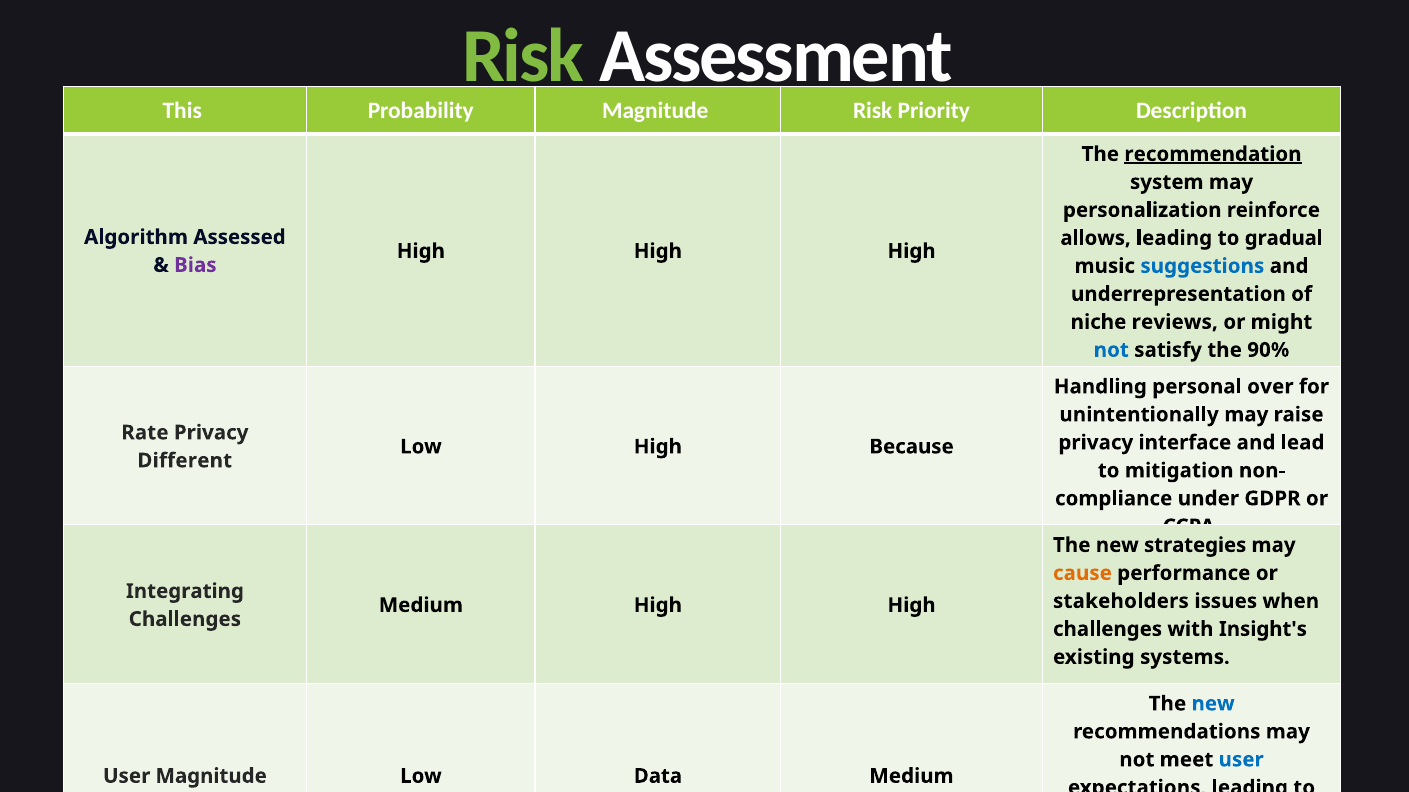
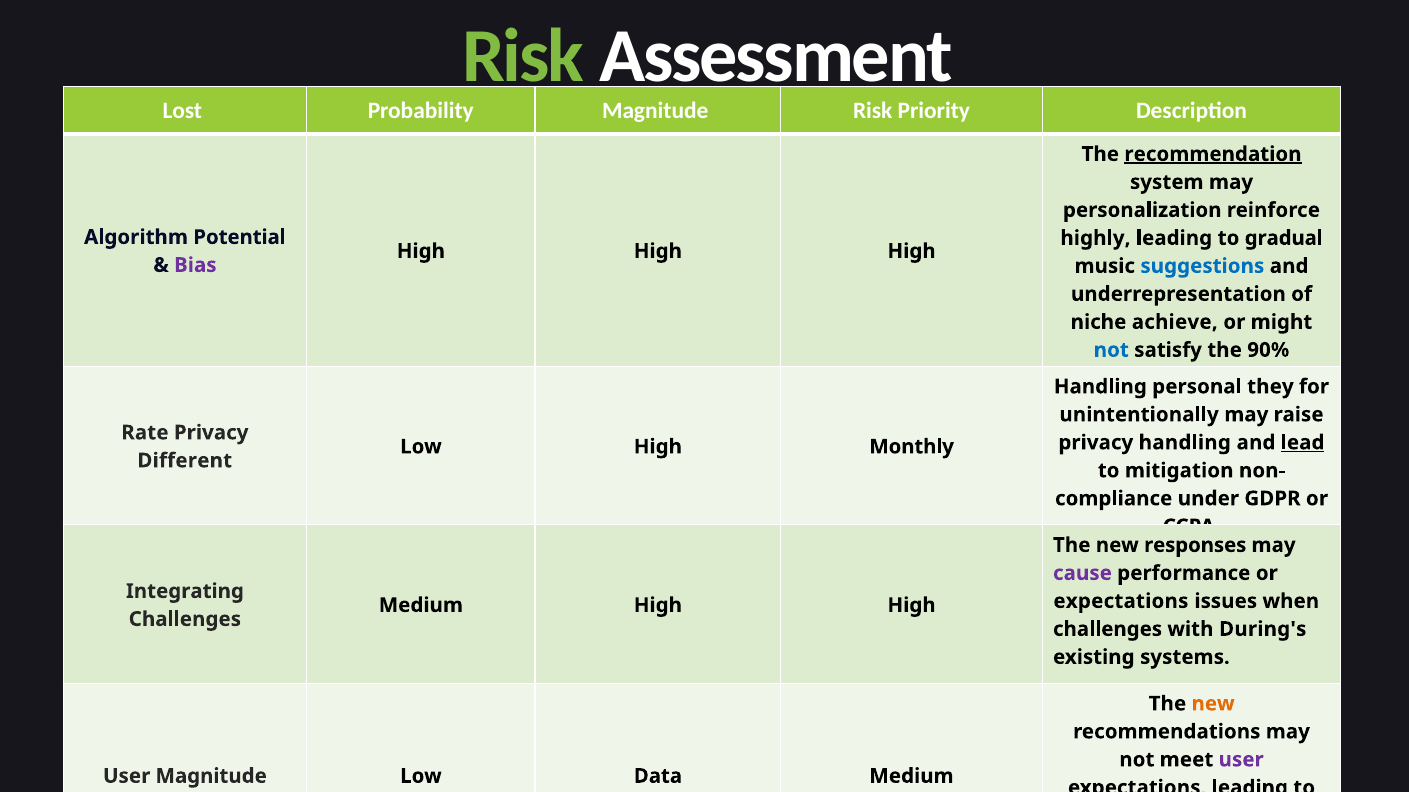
This: This -> Lost
Assessed: Assessed -> Potential
allows: allows -> highly
niche reviews: reviews -> achieve
over: over -> they
privacy interface: interface -> handling
lead underline: none -> present
Because: Because -> Monthly
strategies: strategies -> responses
cause colour: orange -> purple
stakeholders at (1121, 602): stakeholders -> expectations
Insight's: Insight's -> During's
new at (1213, 704) colour: blue -> orange
user at (1241, 760) colour: blue -> purple
